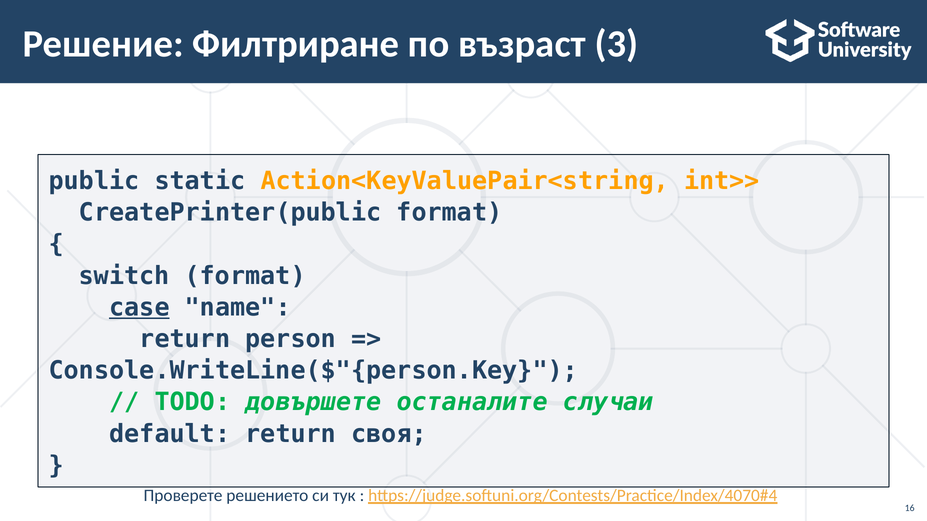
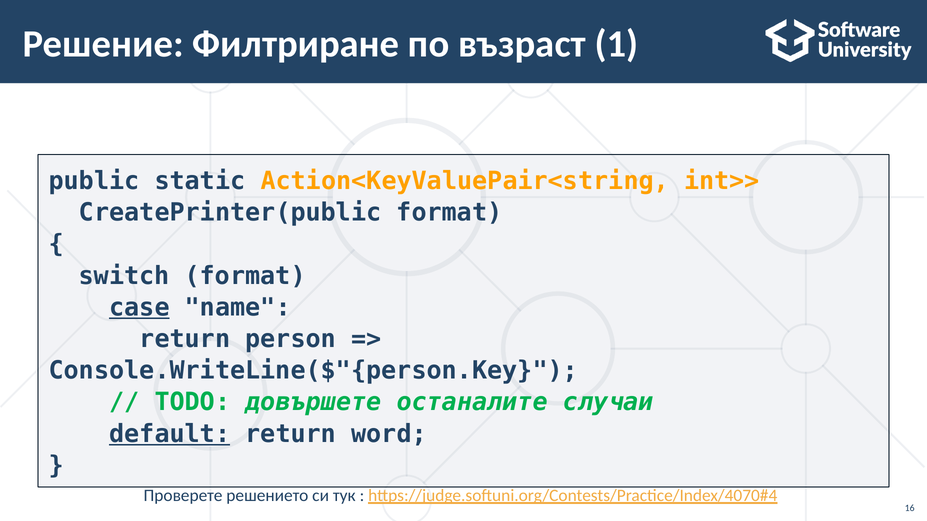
3: 3 -> 1
default underline: none -> present
своя: своя -> word
